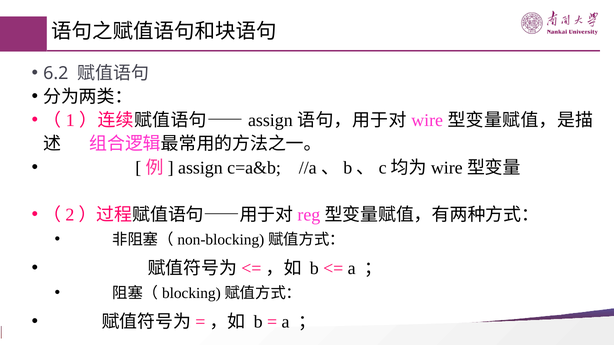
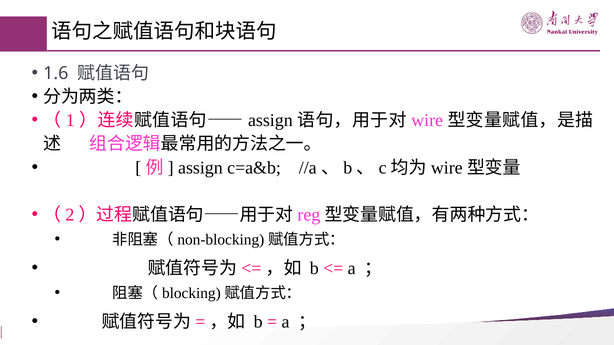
6.2: 6.2 -> 1.6
